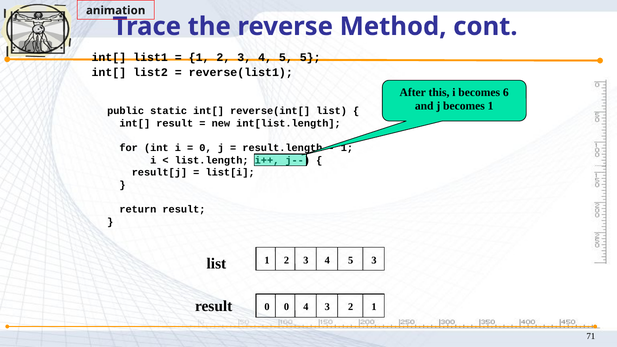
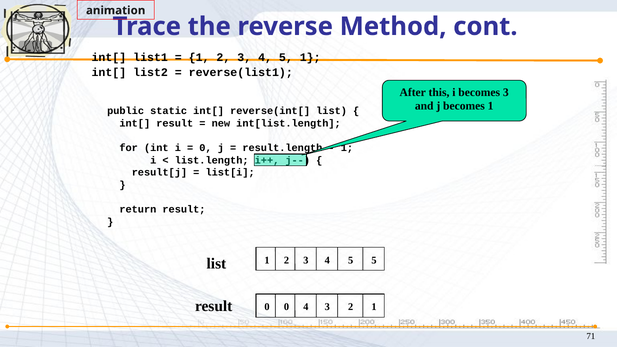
5 5: 5 -> 1
becomes 6: 6 -> 3
5 3: 3 -> 5
